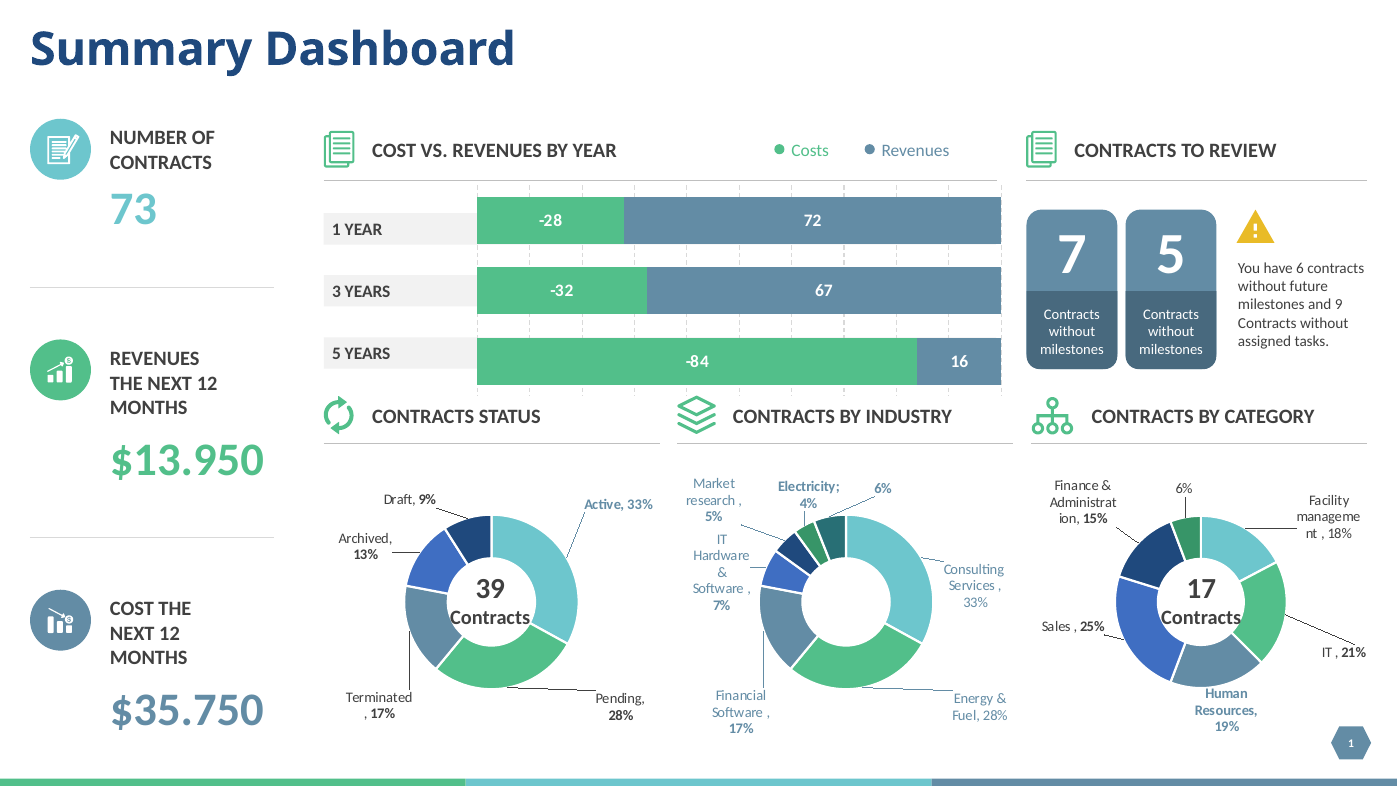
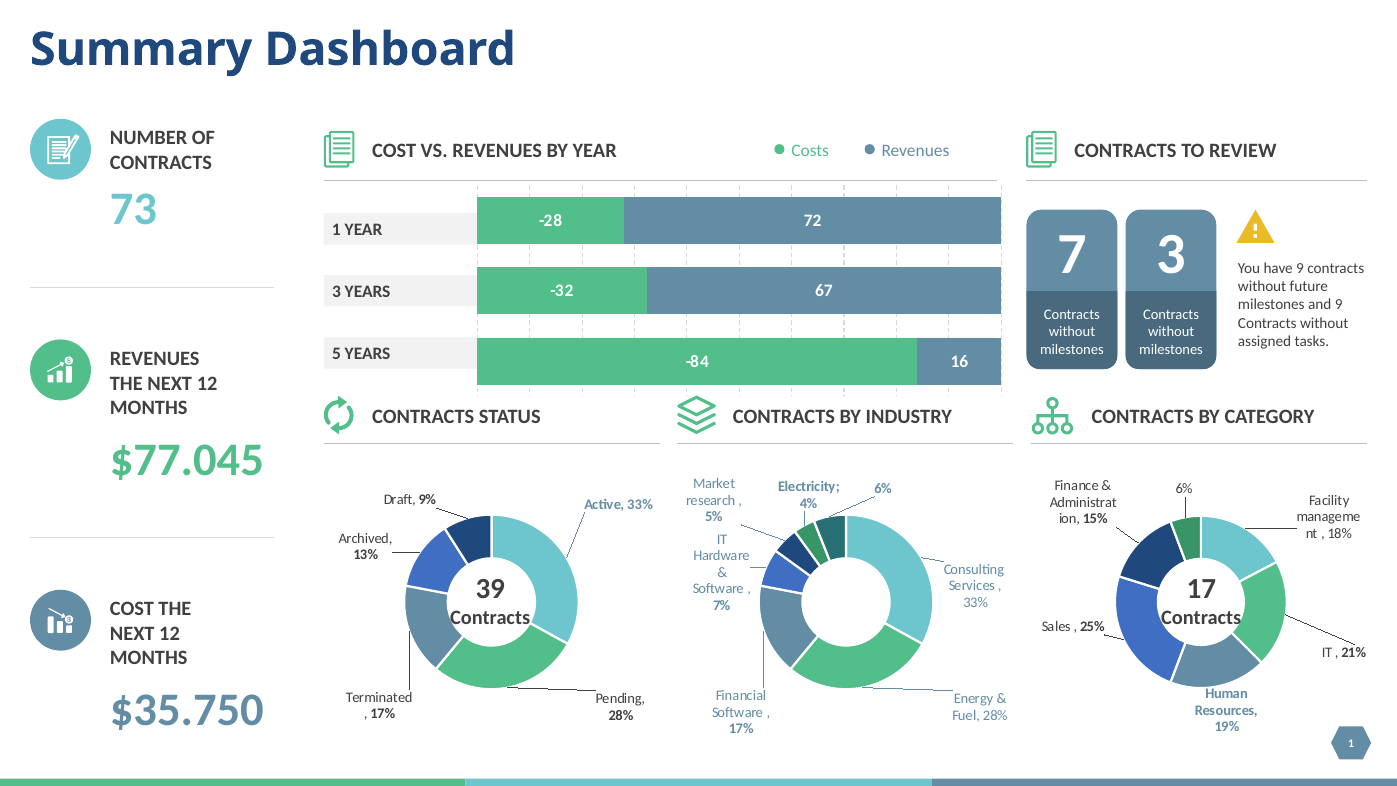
7 5: 5 -> 3
have 6: 6 -> 9
$13.950: $13.950 -> $77.045
